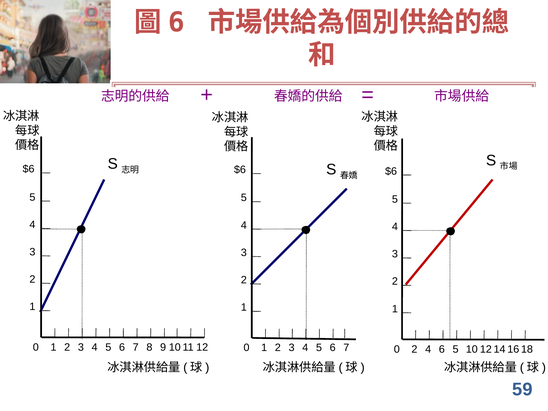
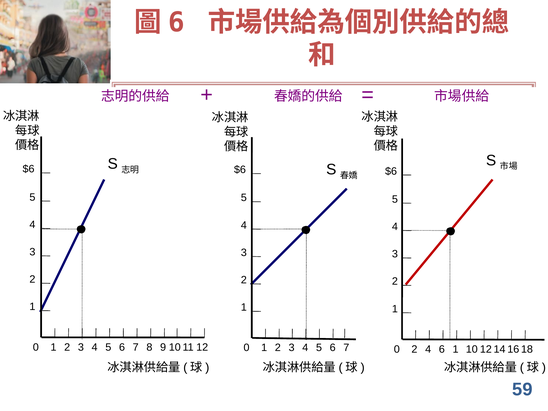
6 5: 5 -> 1
